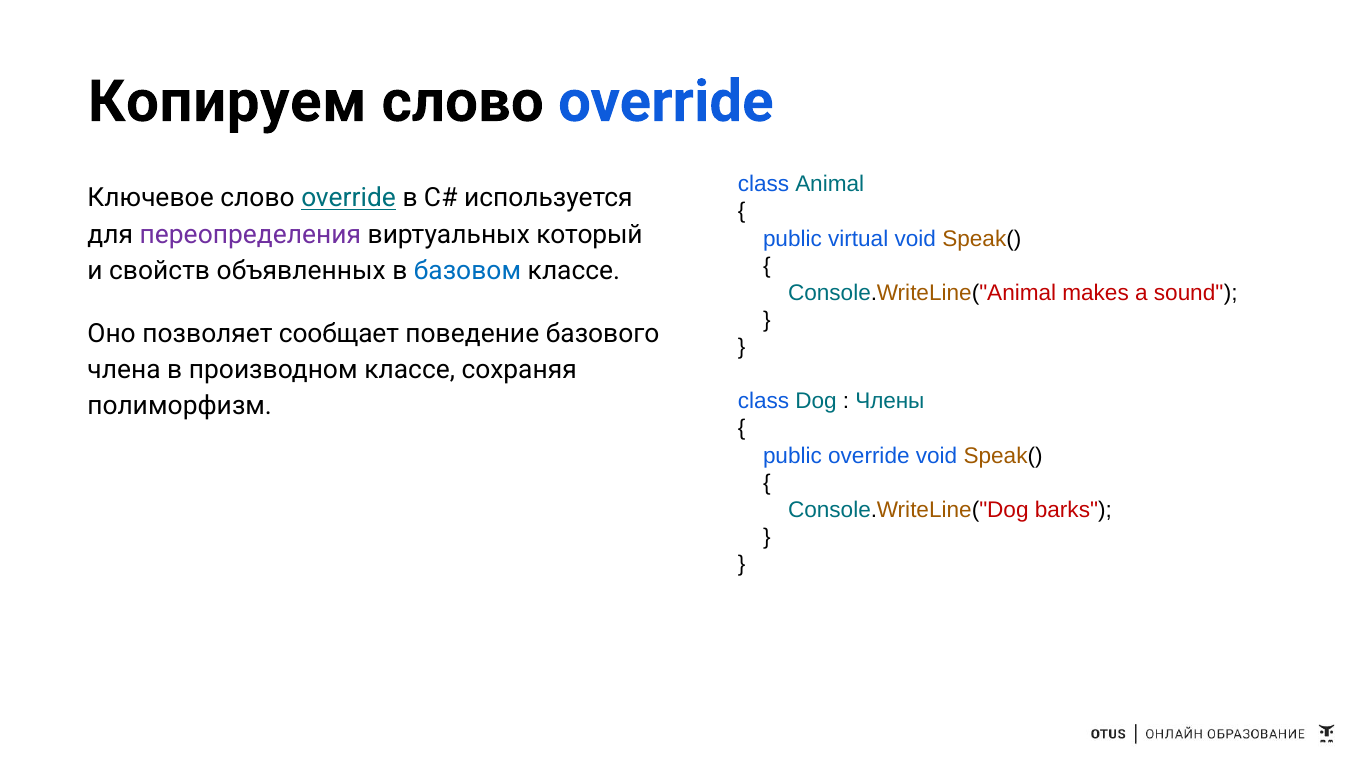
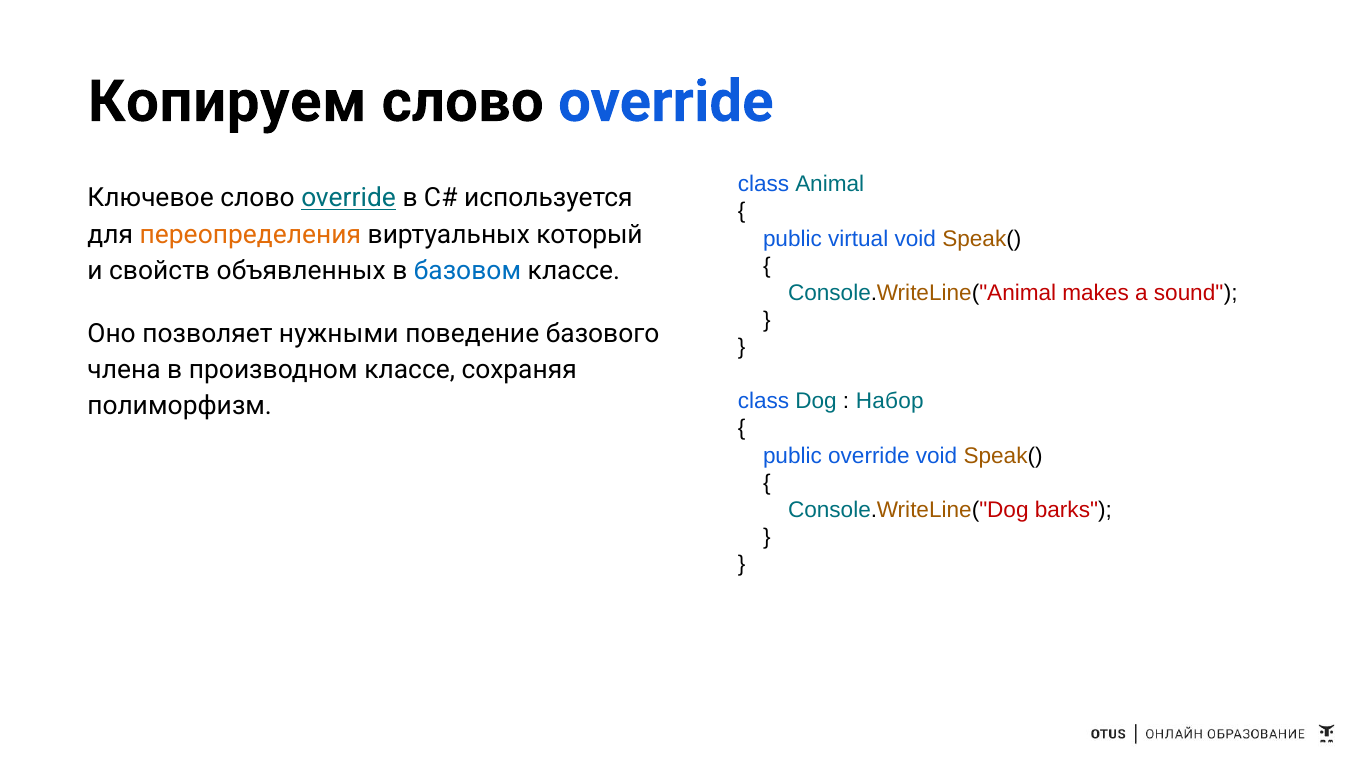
переопределения colour: purple -> orange
сообщает: сообщает -> нужными
Члены: Члены -> Набор
